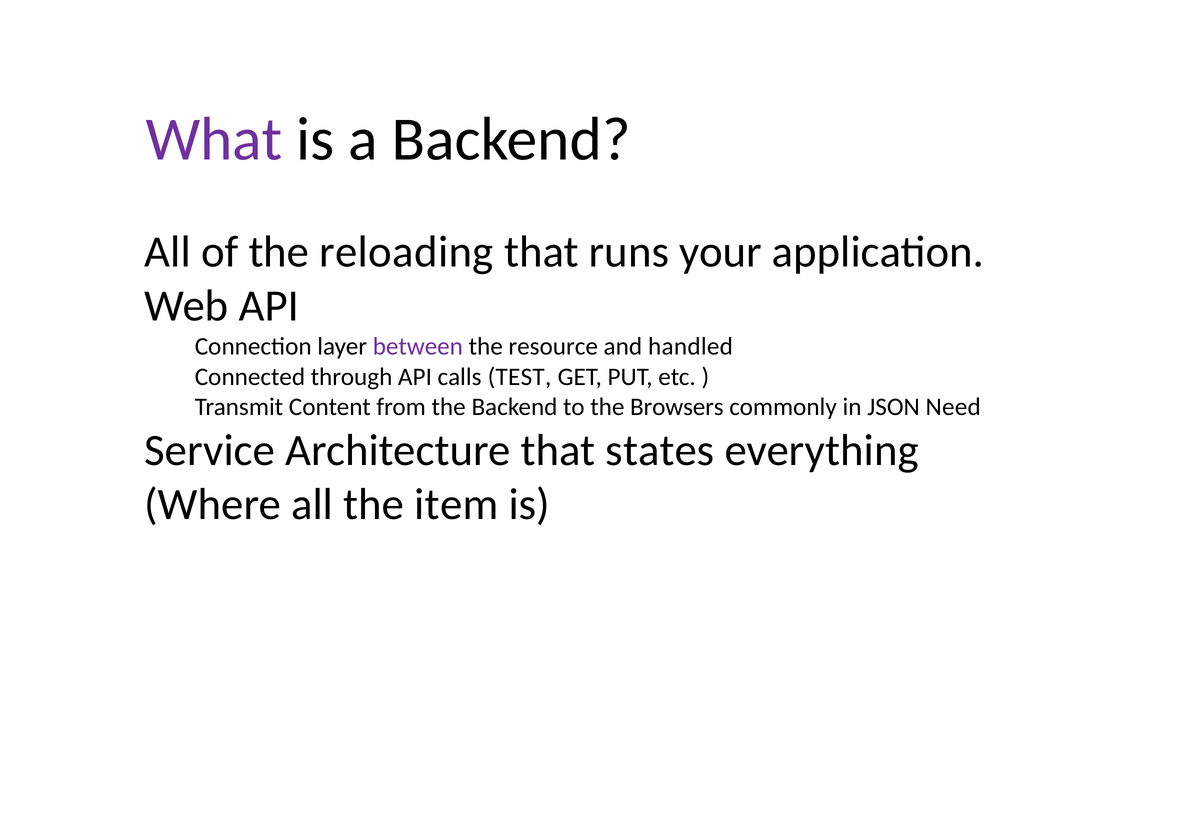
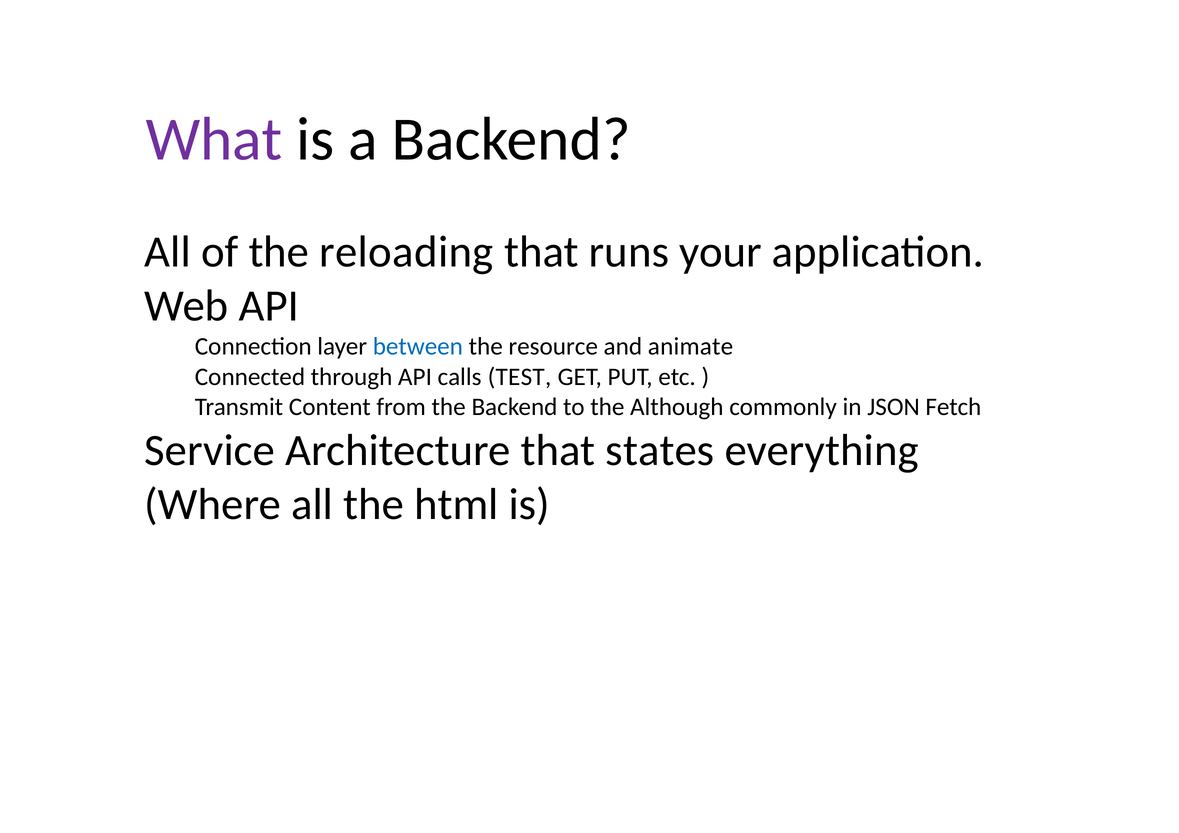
between colour: purple -> blue
handled: handled -> animate
Browsers: Browsers -> Although
Need: Need -> Fetch
item: item -> html
